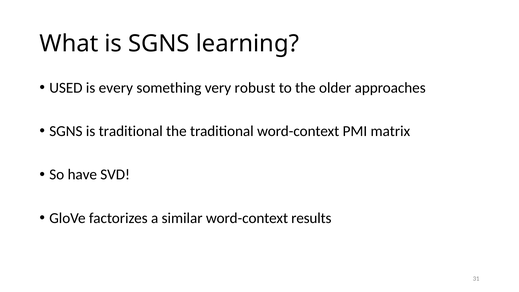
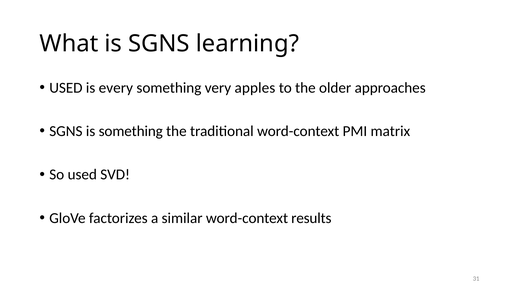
robust: robust -> apples
is traditional: traditional -> something
So have: have -> used
